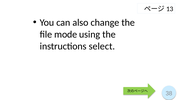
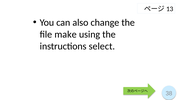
mode: mode -> make
